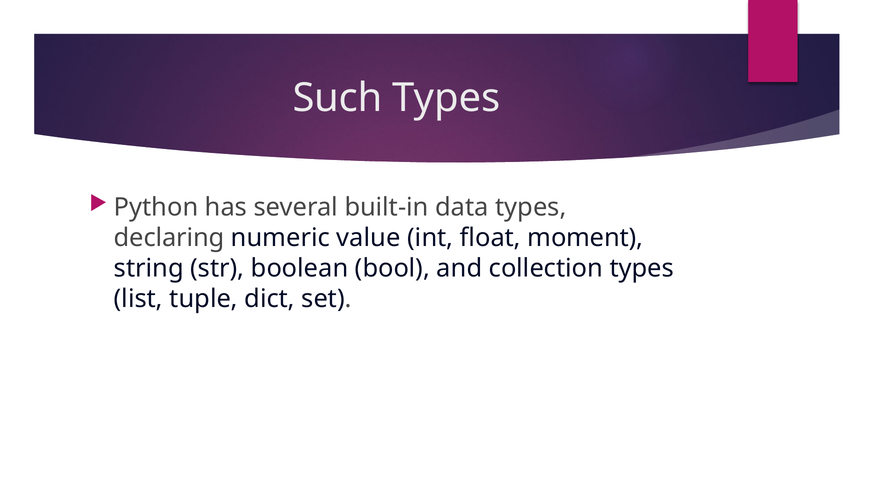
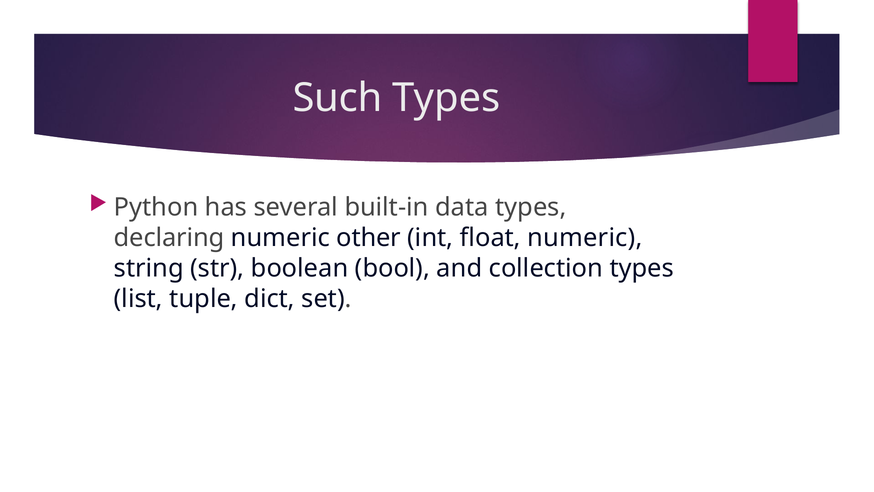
value: value -> other
float moment: moment -> numeric
